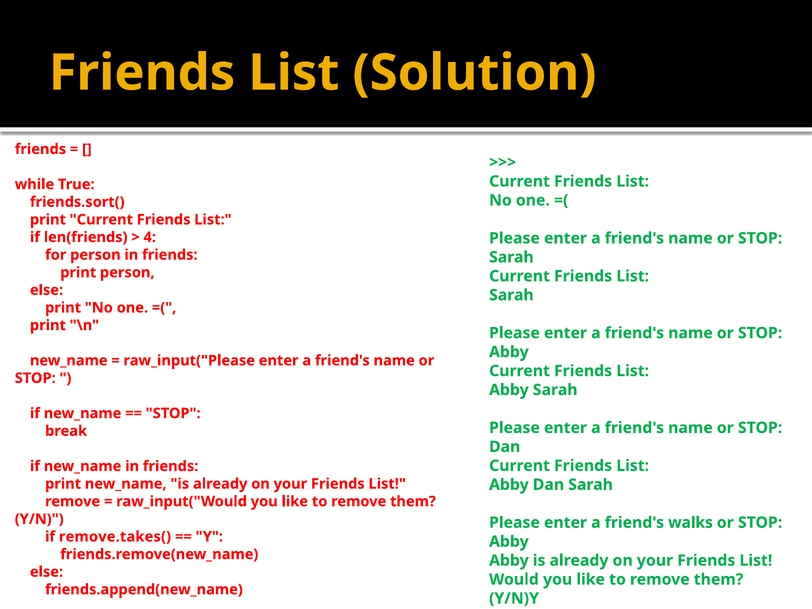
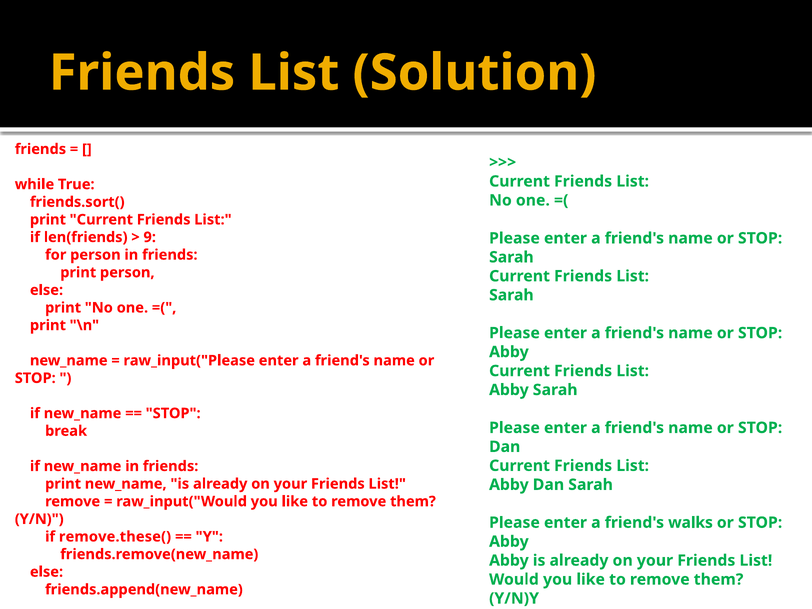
4: 4 -> 9
remove.takes(: remove.takes( -> remove.these(
